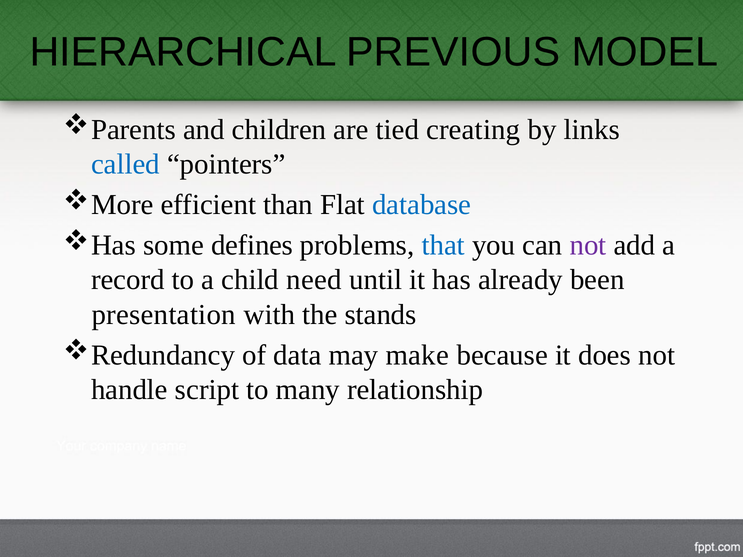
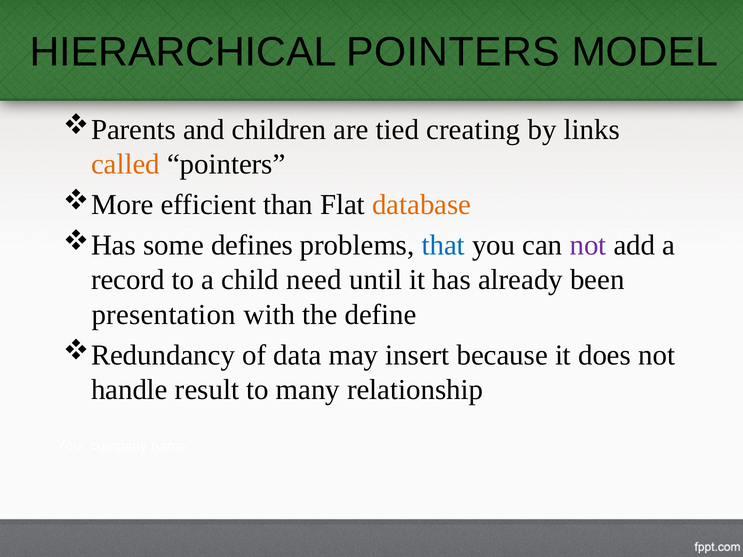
HIERARCHICAL PREVIOUS: PREVIOUS -> POINTERS
called colour: blue -> orange
database colour: blue -> orange
stands: stands -> define
make: make -> insert
script: script -> result
